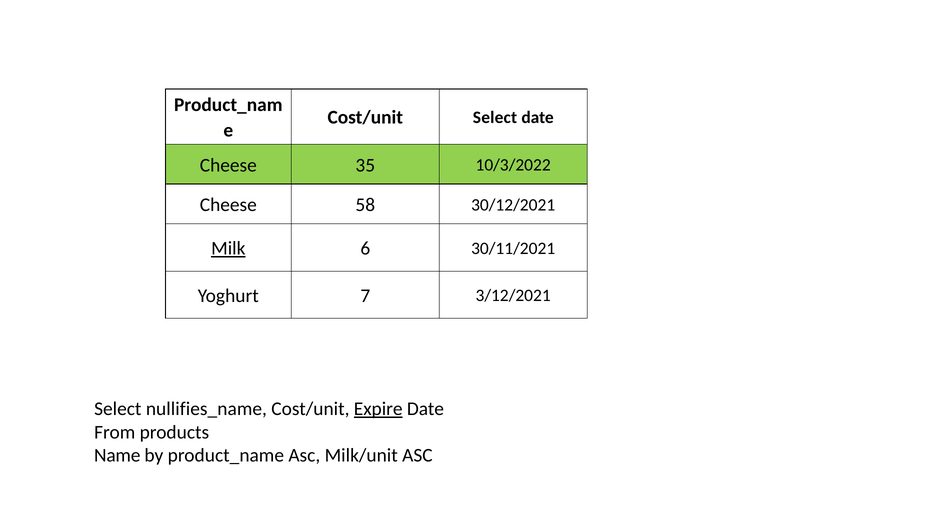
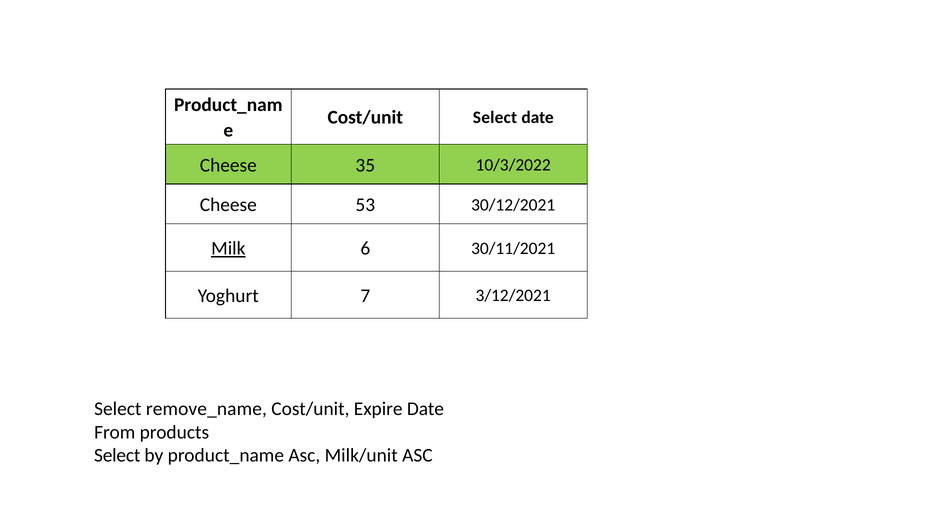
58: 58 -> 53
nullifies_name: nullifies_name -> remove_name
Expire underline: present -> none
Name at (117, 456): Name -> Select
